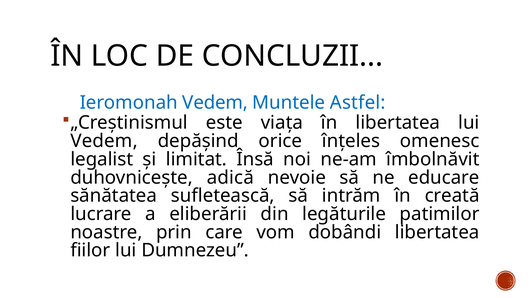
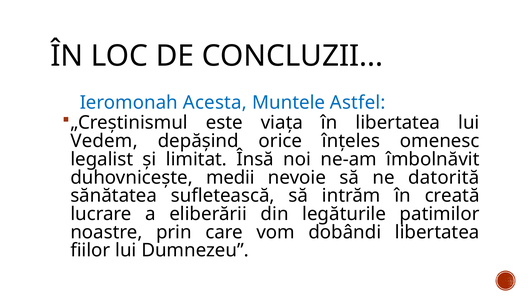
Ieromonah Vedem: Vedem -> Acesta
adică: adică -> medii
educare: educare -> datorită
